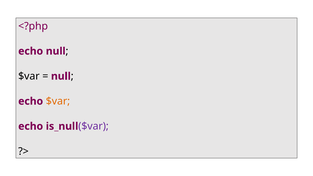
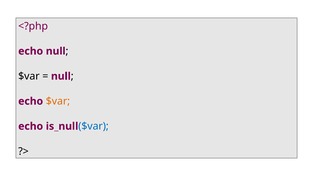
$var at (93, 126) colour: purple -> blue
